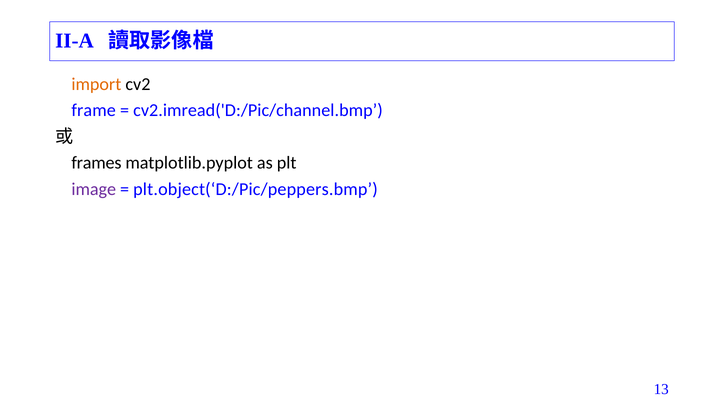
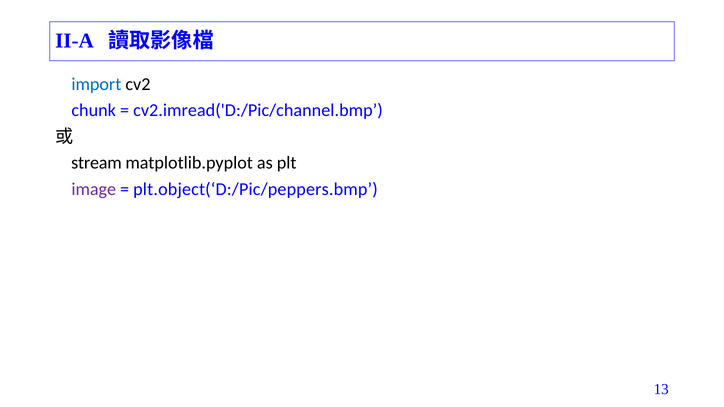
import colour: orange -> blue
frame: frame -> chunk
frames: frames -> stream
